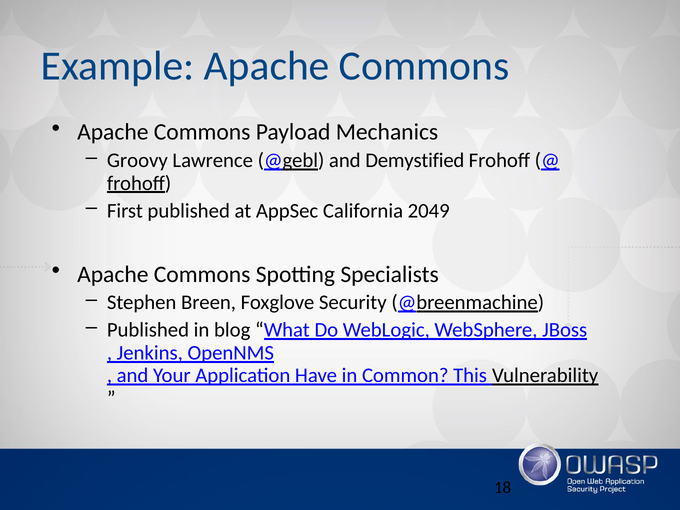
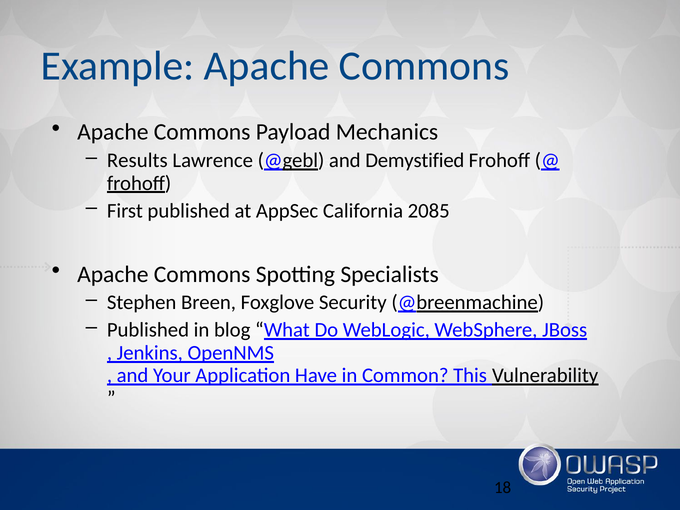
Groovy: Groovy -> Results
2049: 2049 -> 2085
